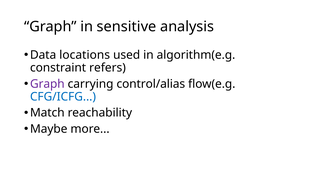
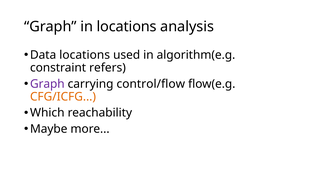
in sensitive: sensitive -> locations
control/alias: control/alias -> control/flow
CFG/ICFG colour: blue -> orange
Match: Match -> Which
